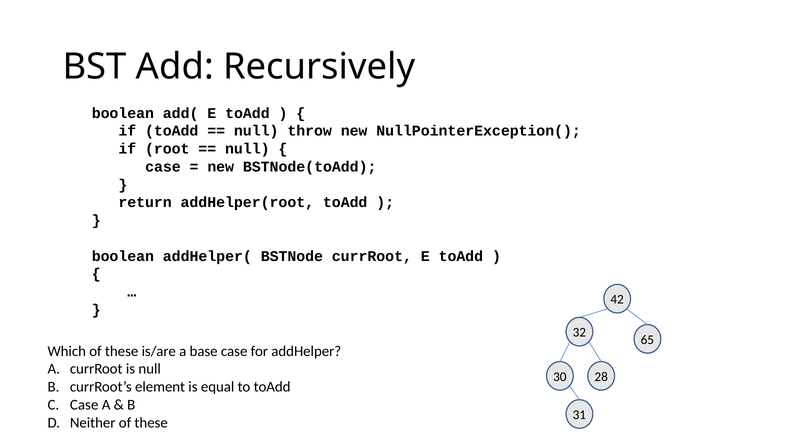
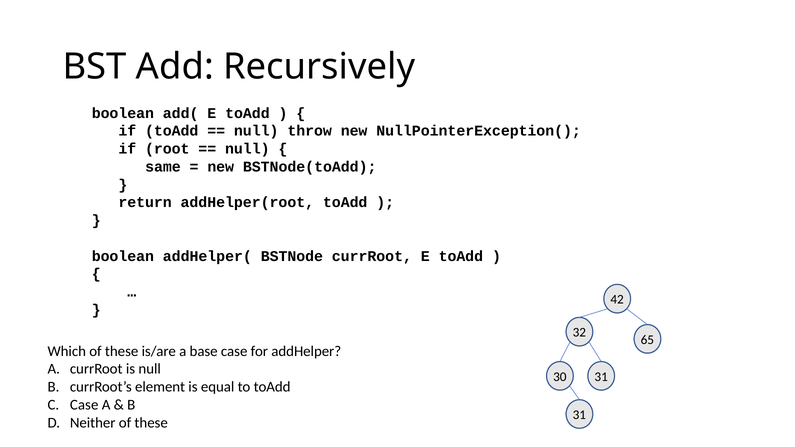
case at (163, 167): case -> same
30 28: 28 -> 31
